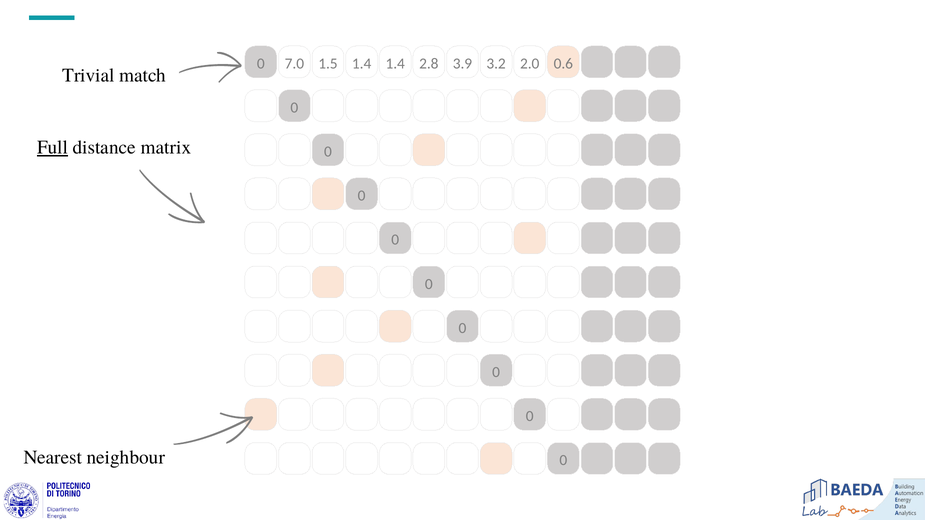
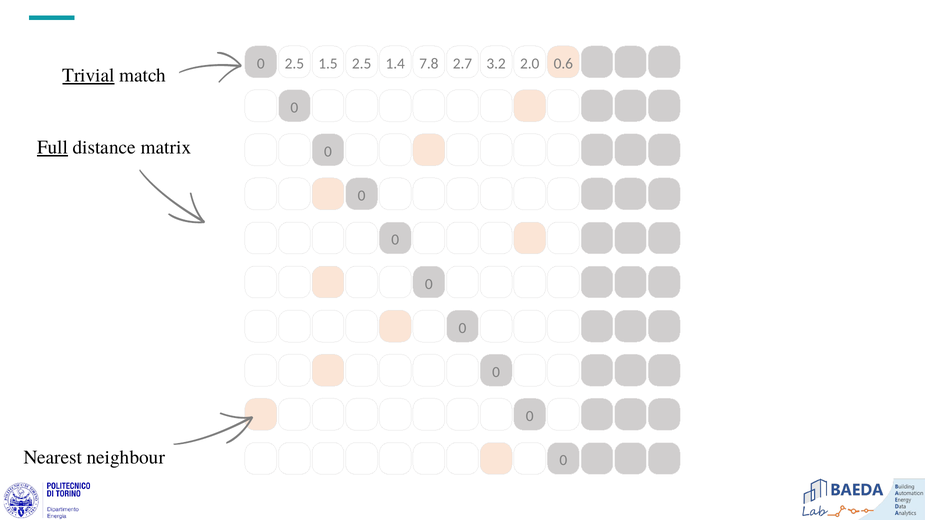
0 7.0: 7.0 -> 2.5
1.5 1.4: 1.4 -> 2.5
2.8: 2.8 -> 7.8
3.9: 3.9 -> 2.7
Trivial underline: none -> present
